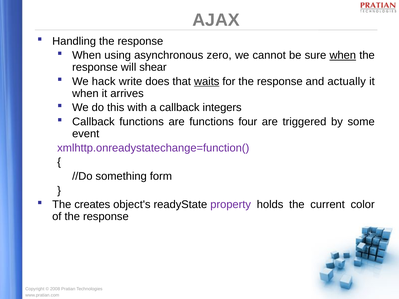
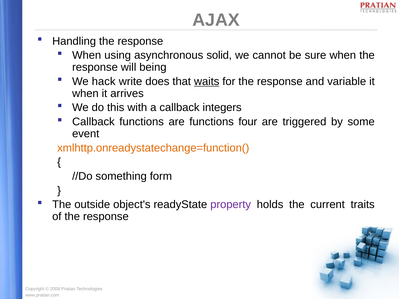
zero: zero -> solid
when at (343, 55) underline: present -> none
shear: shear -> being
actually: actually -> variable
xmlhttp.onreadystatechange=function( colour: purple -> orange
creates: creates -> outside
color: color -> traits
